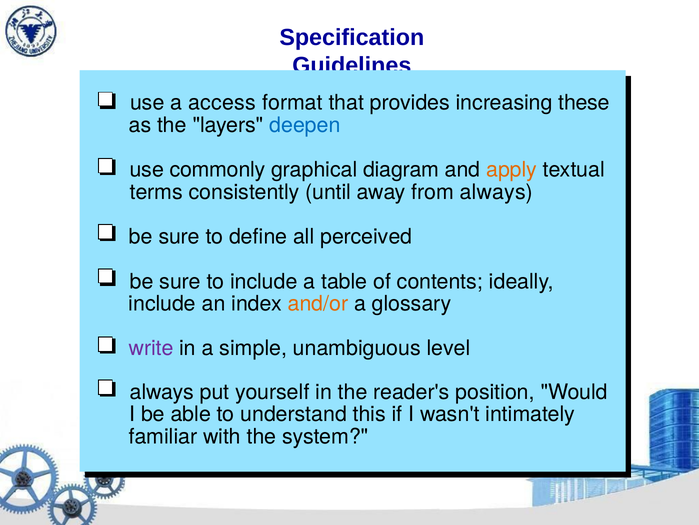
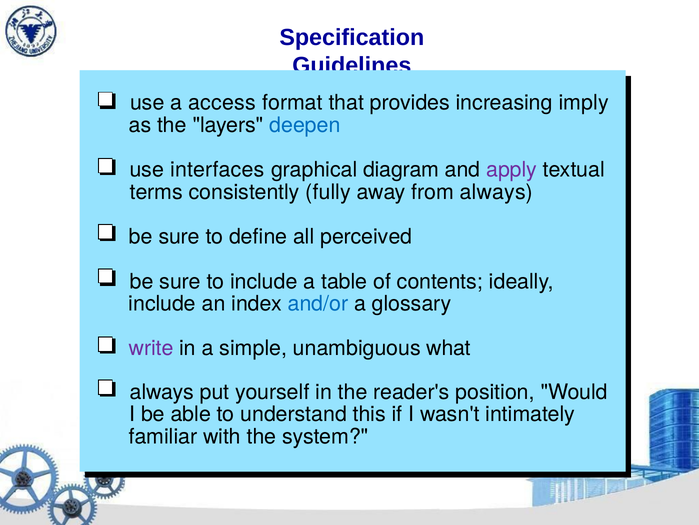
these: these -> imply
commonly: commonly -> interfaces
apply colour: orange -> purple
until: until -> fully
and/or colour: orange -> blue
level: level -> what
